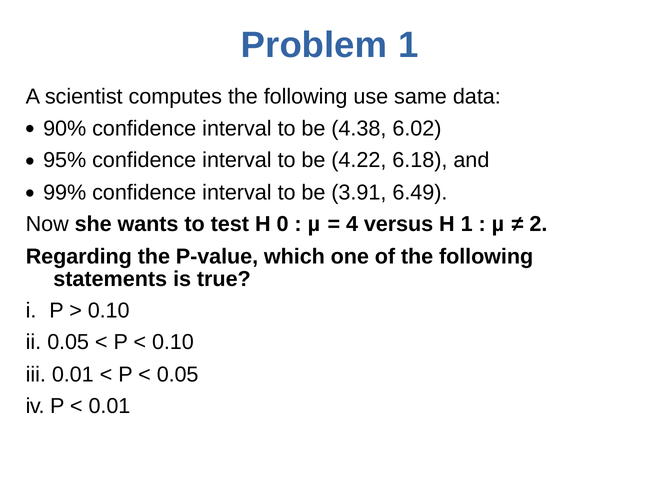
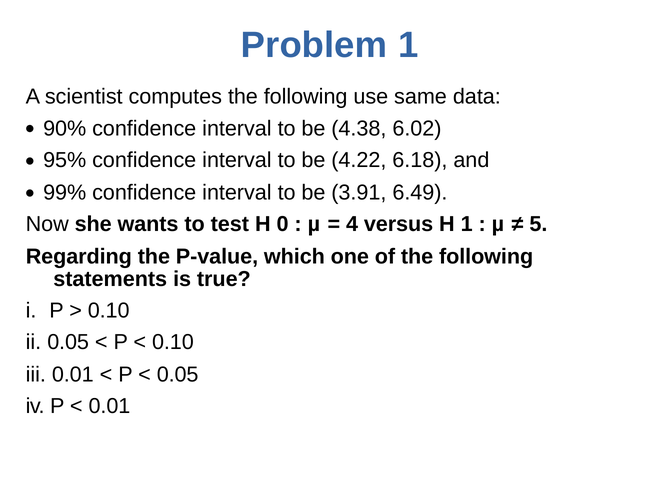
2: 2 -> 5
